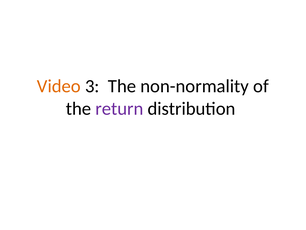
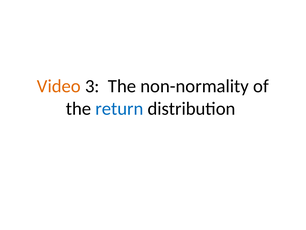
return colour: purple -> blue
